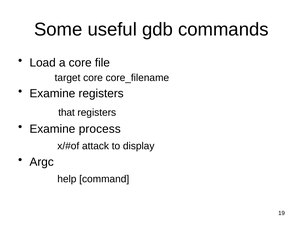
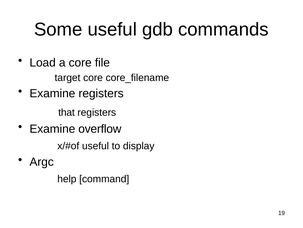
process: process -> overflow
attack at (96, 146): attack -> useful
